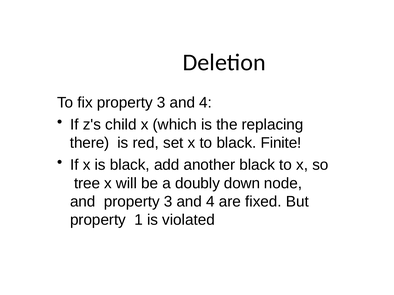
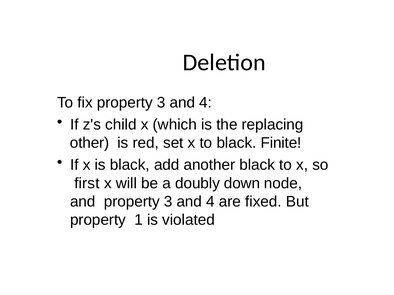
there: there -> other
tree: tree -> first
